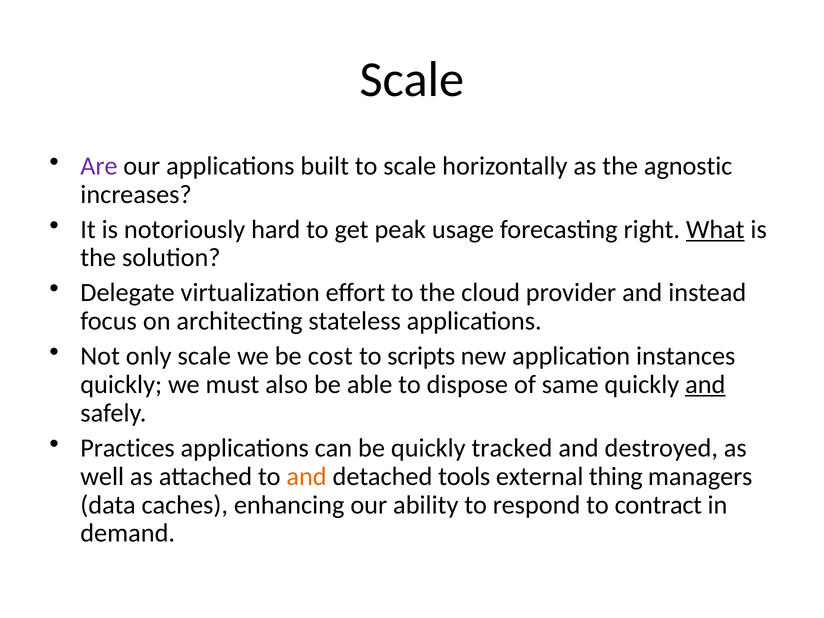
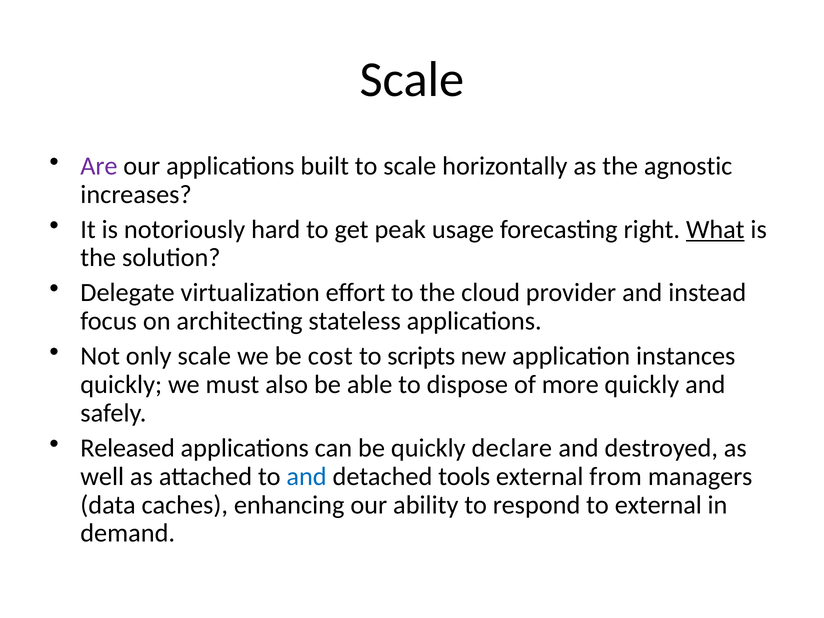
same: same -> more
and at (705, 385) underline: present -> none
Practices: Practices -> Released
tracked: tracked -> declare
and at (307, 476) colour: orange -> blue
thing: thing -> from
to contract: contract -> external
